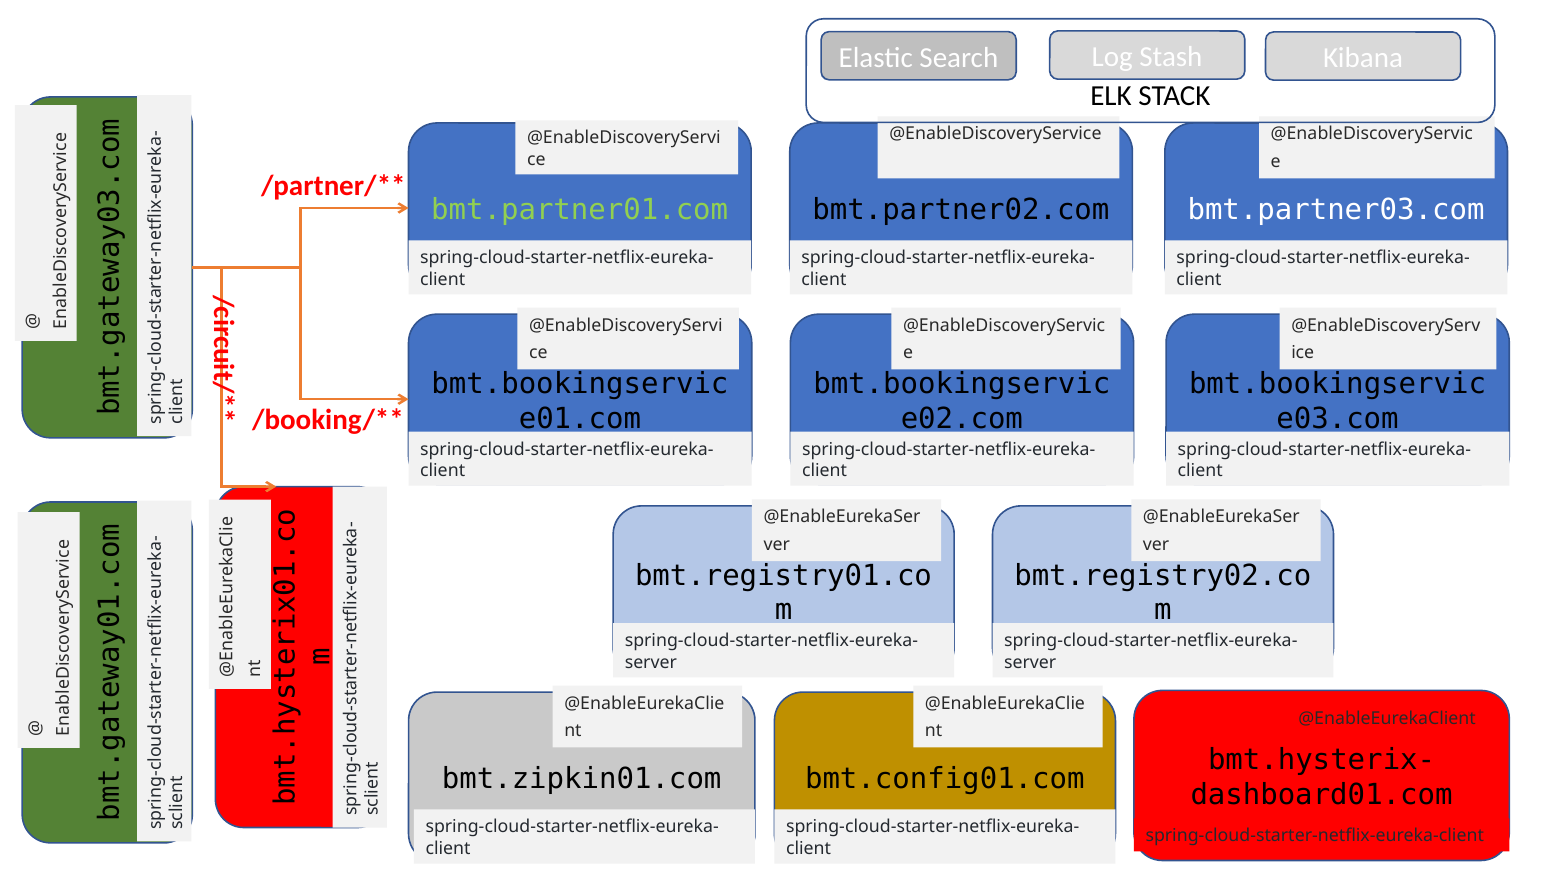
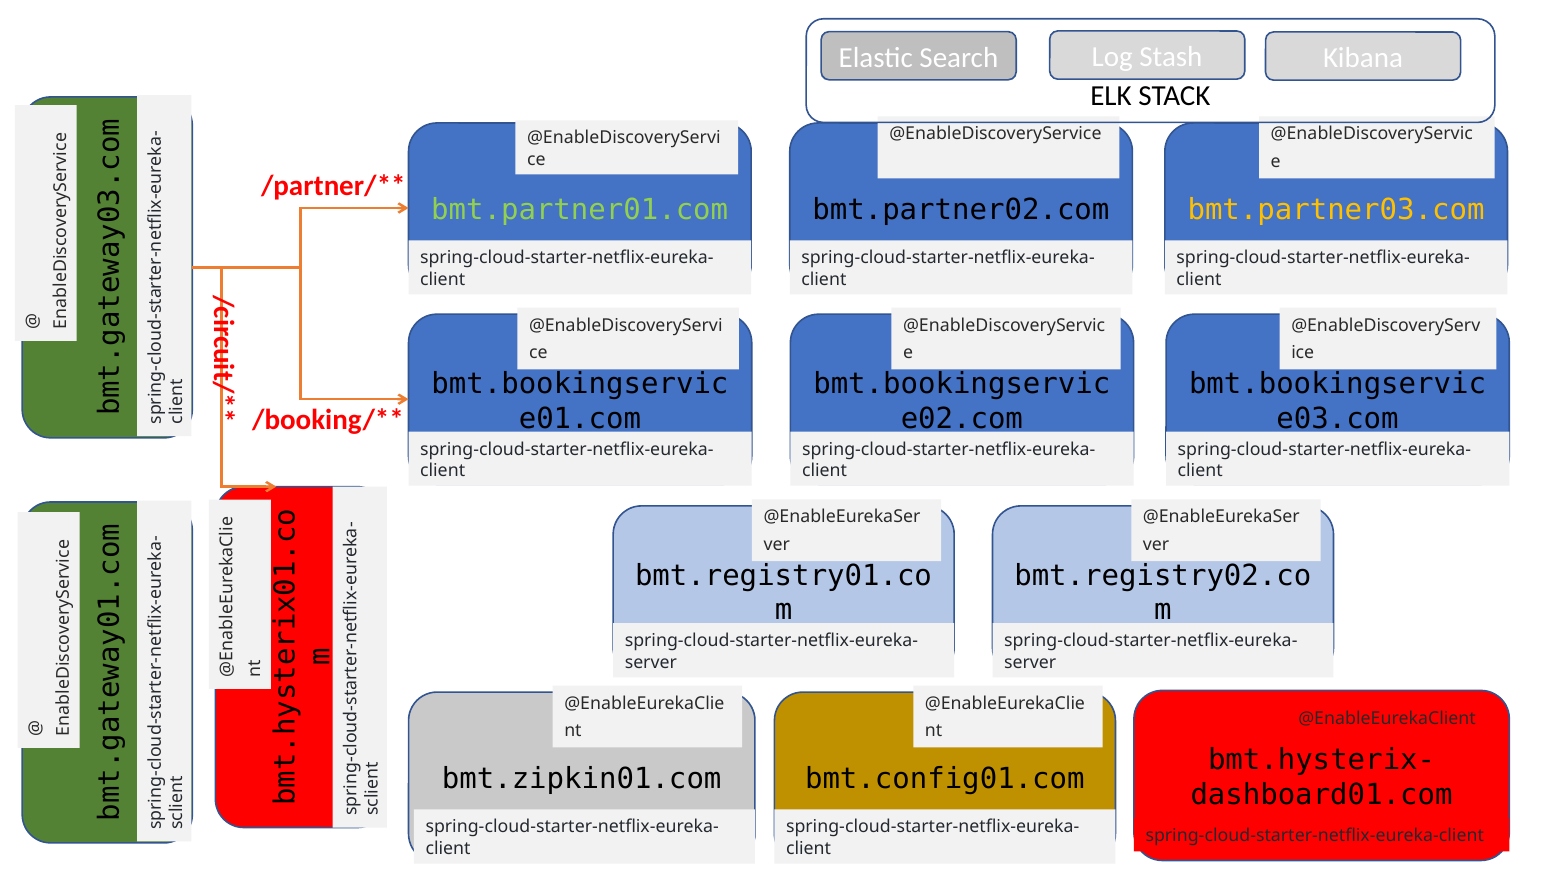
bmt.partner03.com colour: white -> yellow
